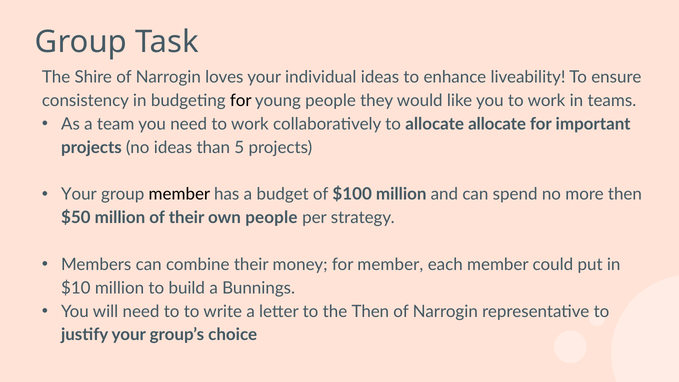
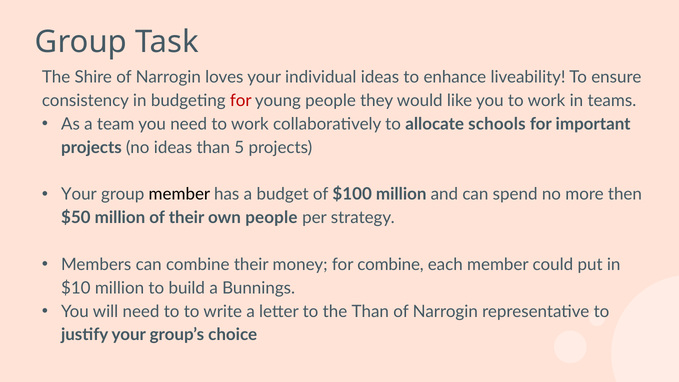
for at (241, 101) colour: black -> red
allocate allocate: allocate -> schools
for member: member -> combine
the Then: Then -> Than
